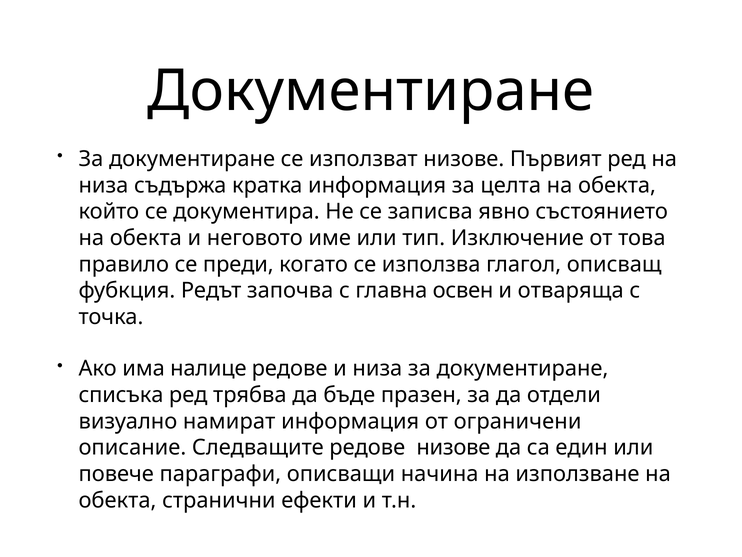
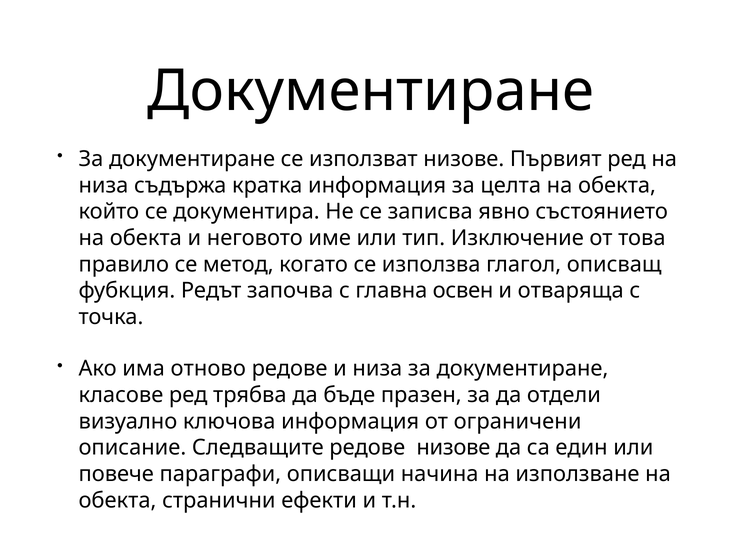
преди: преди -> метод
налице: налице -> отново
списъка: списъка -> класове
намират: намират -> ключова
